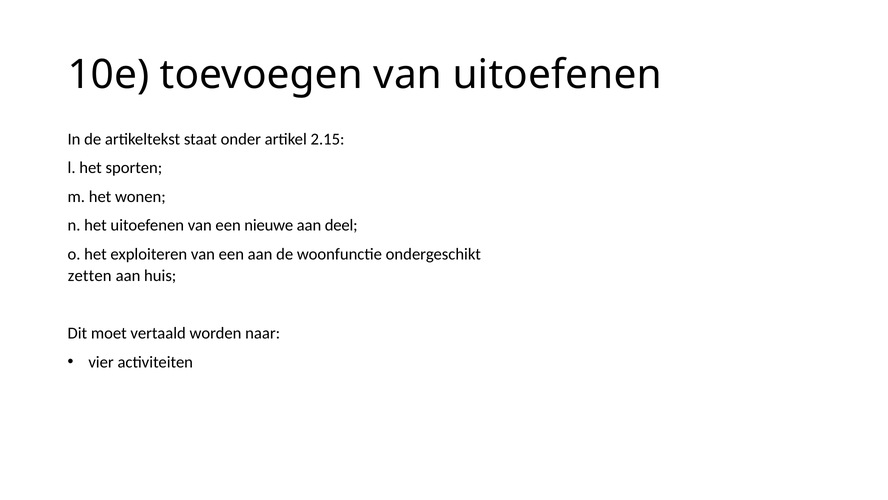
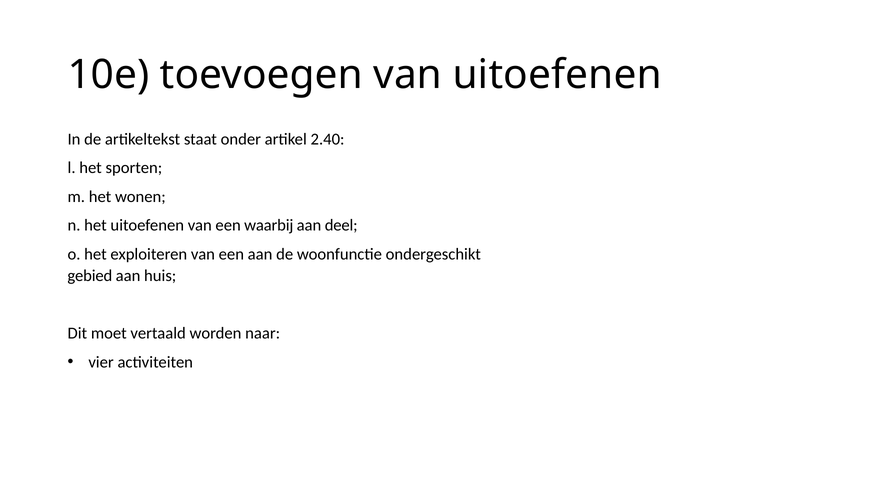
2.15: 2.15 -> 2.40
nieuwe: nieuwe -> waarbij
zetten: zetten -> gebied
